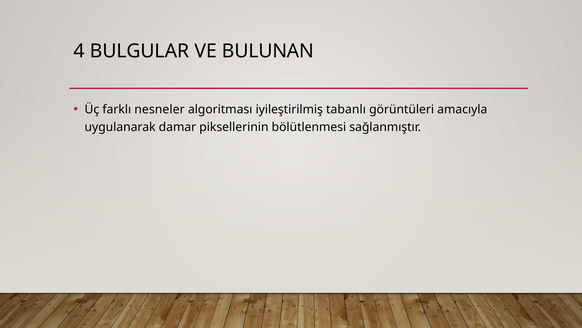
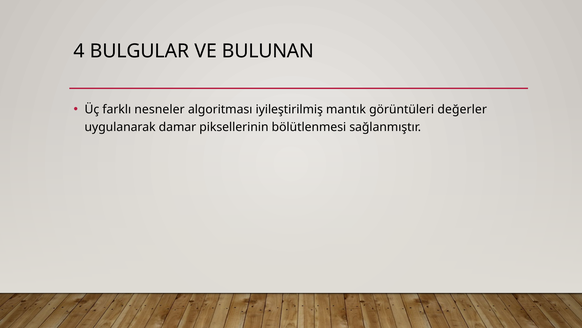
tabanlı: tabanlı -> mantık
amacıyla: amacıyla -> değerler
